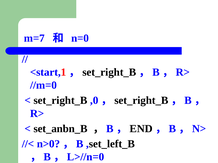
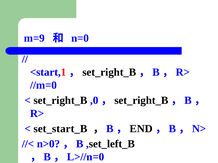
m=7: m=7 -> m=9
set_anbn_B: set_anbn_B -> set_start_B
